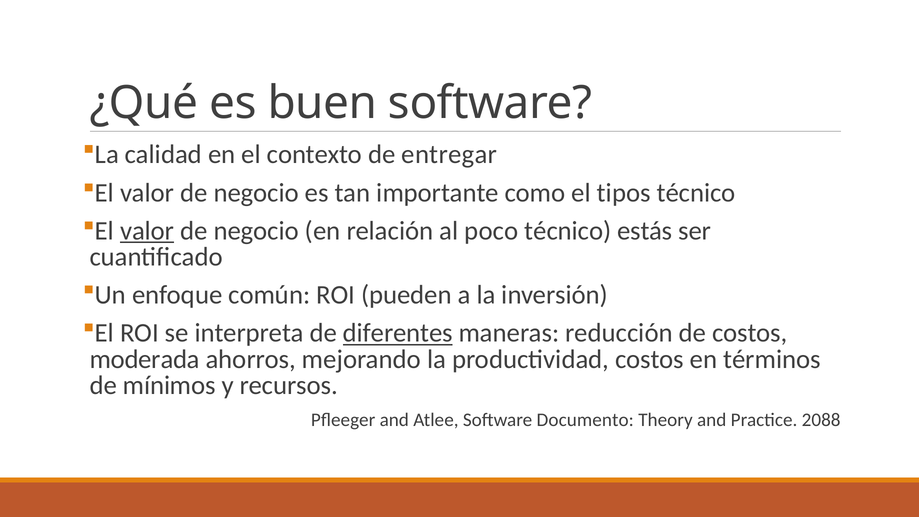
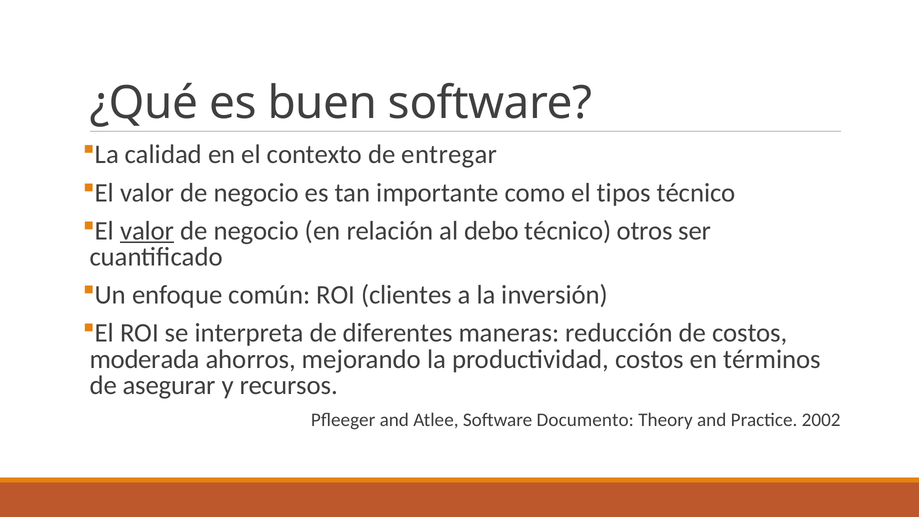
poco: poco -> debo
estás: estás -> otros
pueden: pueden -> clientes
diferentes underline: present -> none
mínimos: mínimos -> asegurar
2088: 2088 -> 2002
